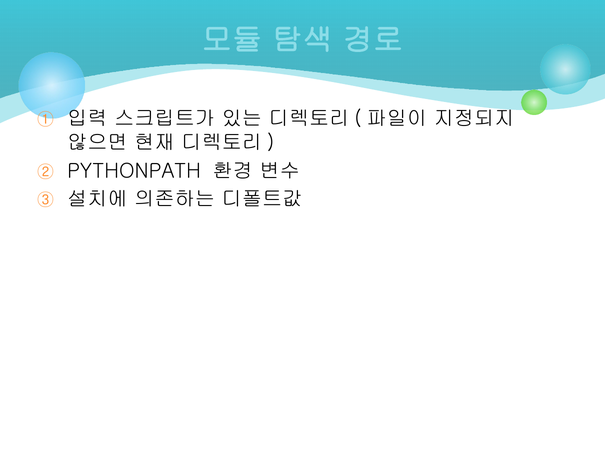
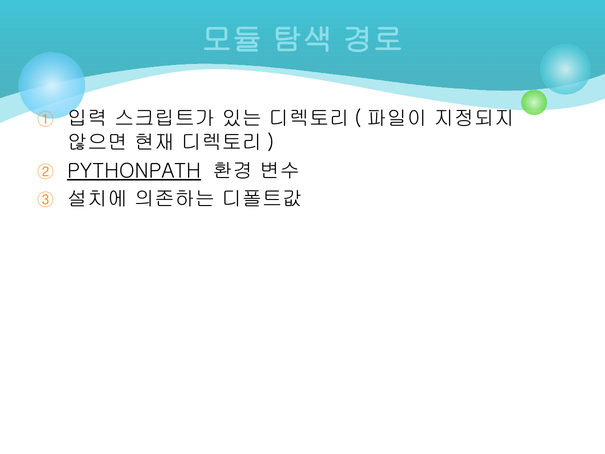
PYTHONPATH underline: none -> present
